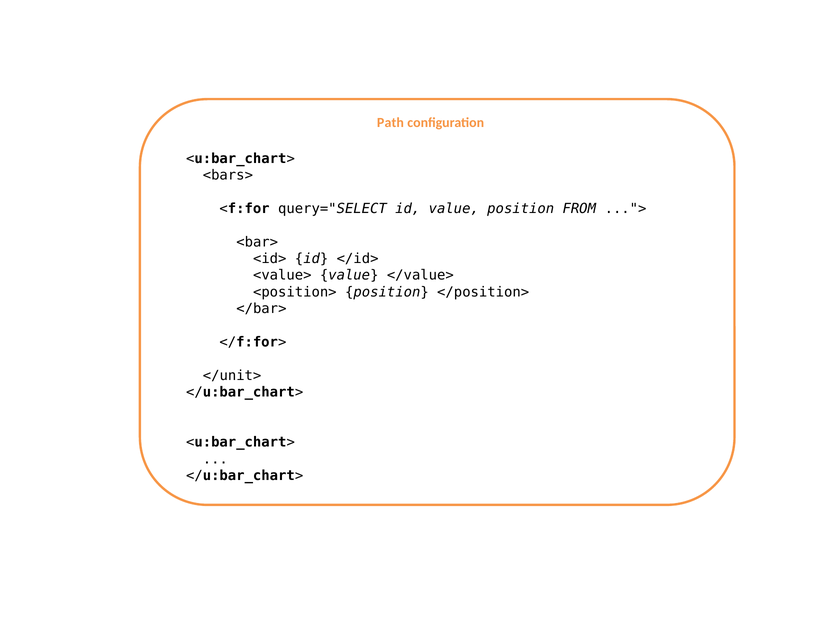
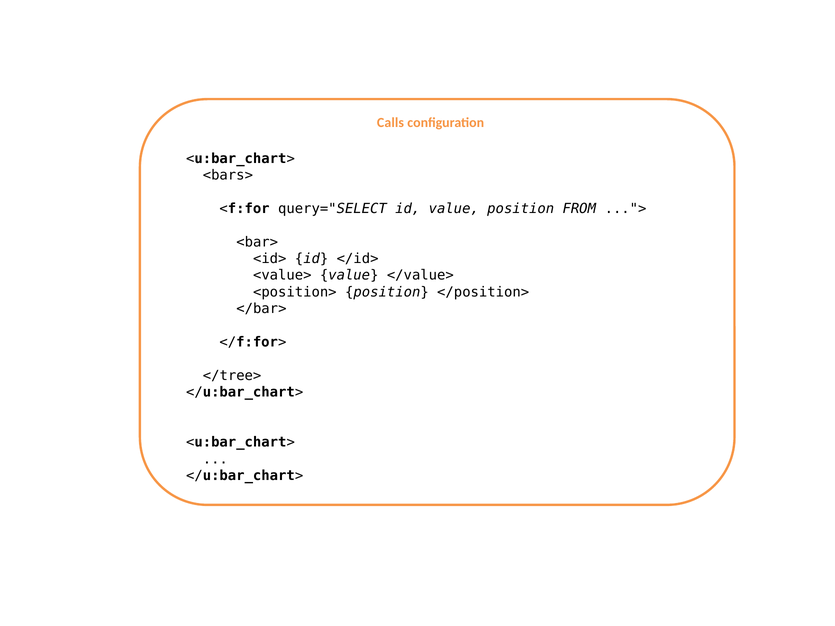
Path: Path -> Calls
</unit>: </unit> -> </tree>
